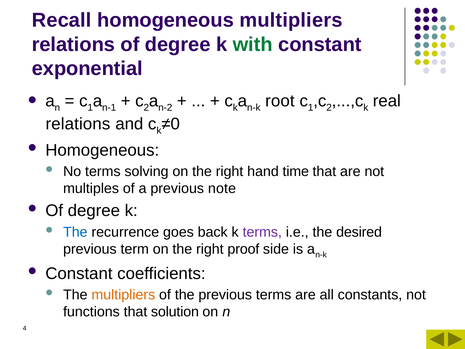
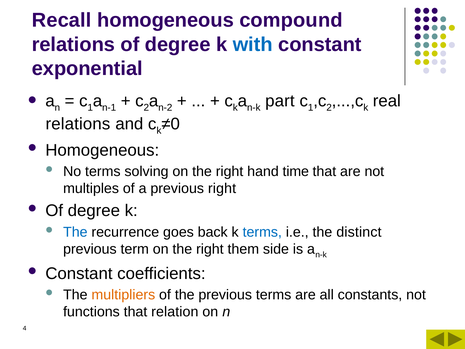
homogeneous multipliers: multipliers -> compound
with colour: green -> blue
root: root -> part
previous note: note -> right
terms at (262, 232) colour: purple -> blue
desired: desired -> distinct
proof: proof -> them
solution: solution -> relation
